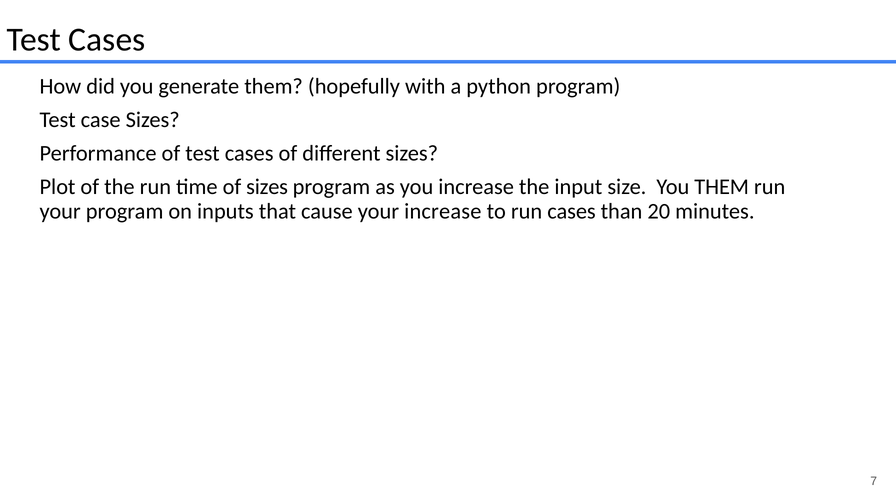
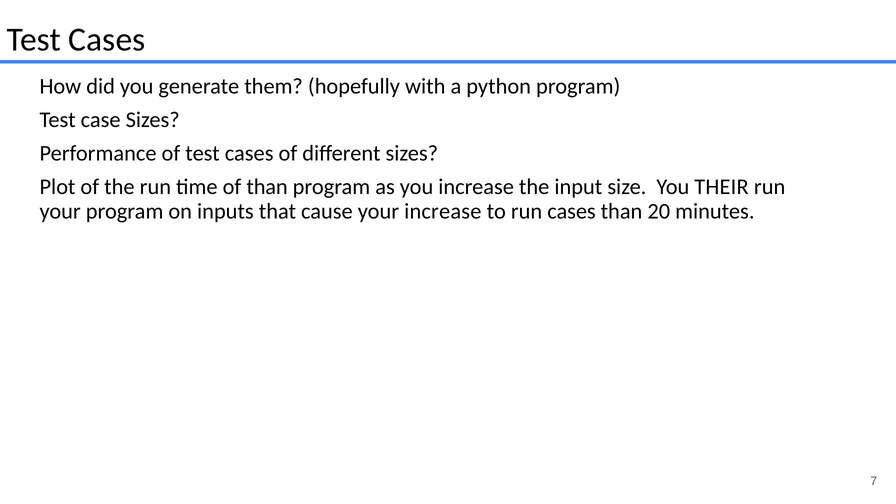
of sizes: sizes -> than
You THEM: THEM -> THEIR
